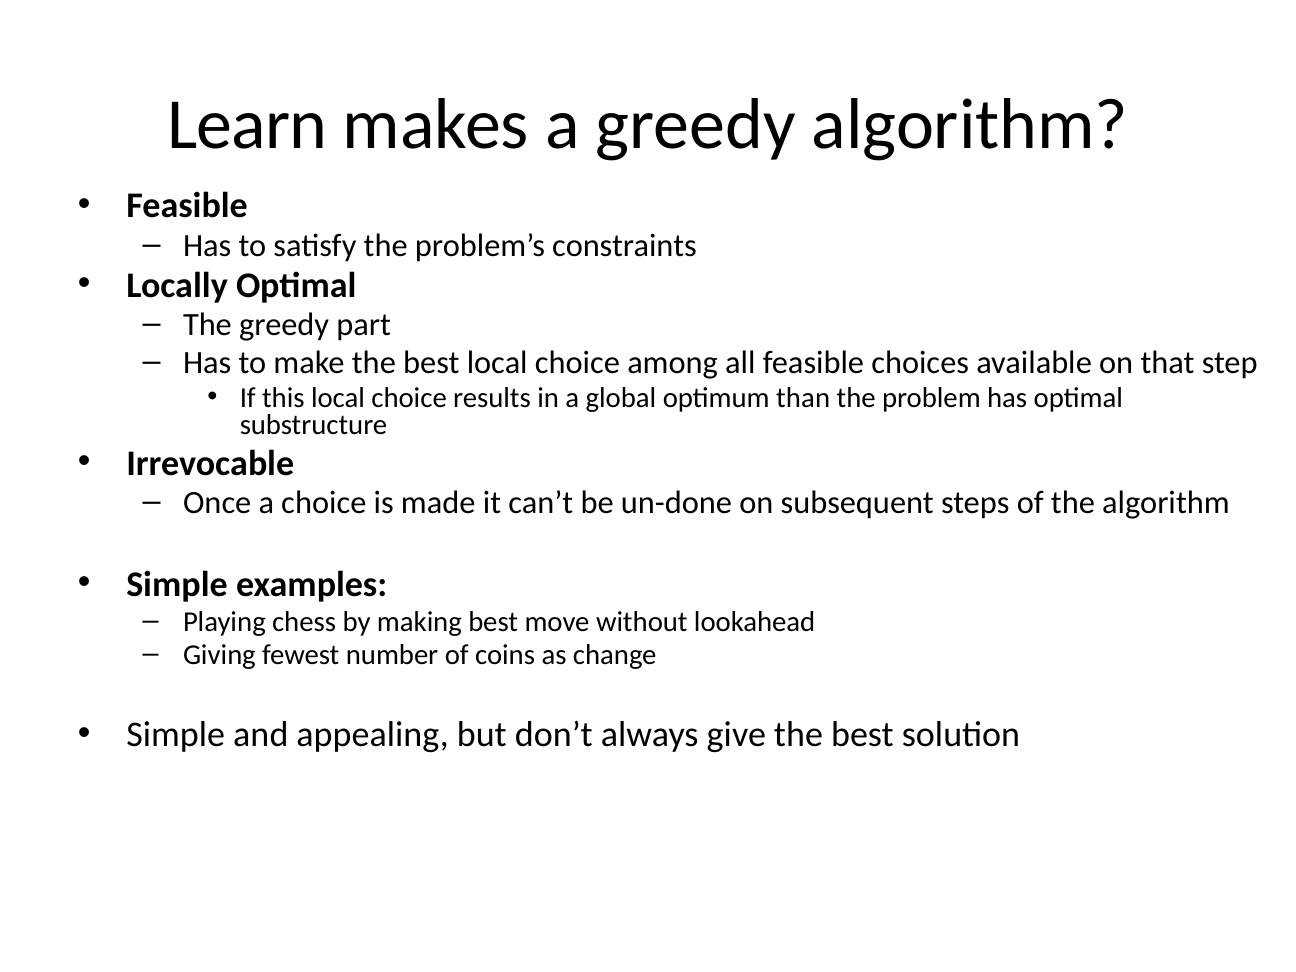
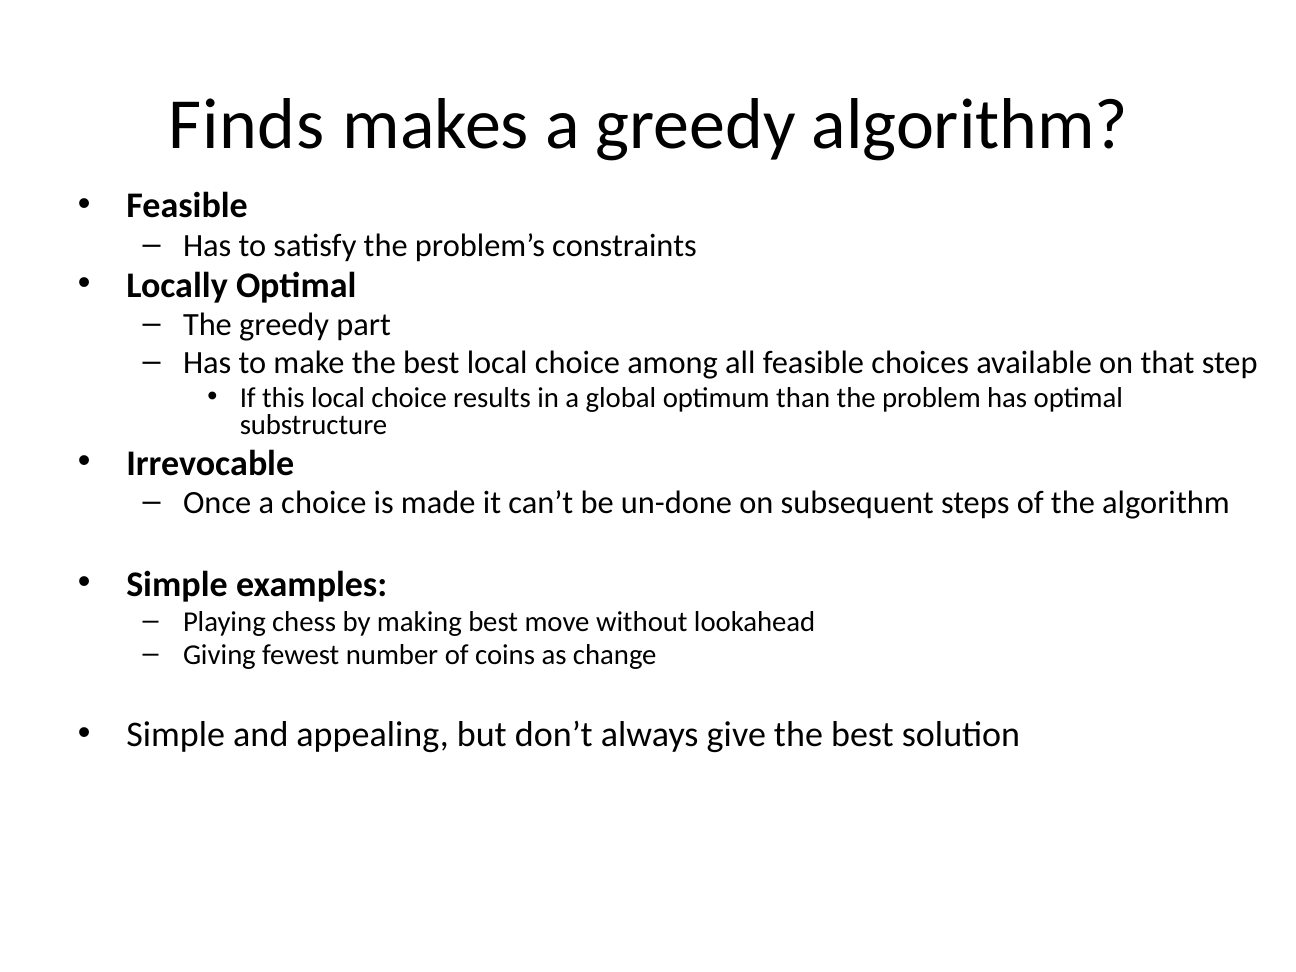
Learn: Learn -> Finds
